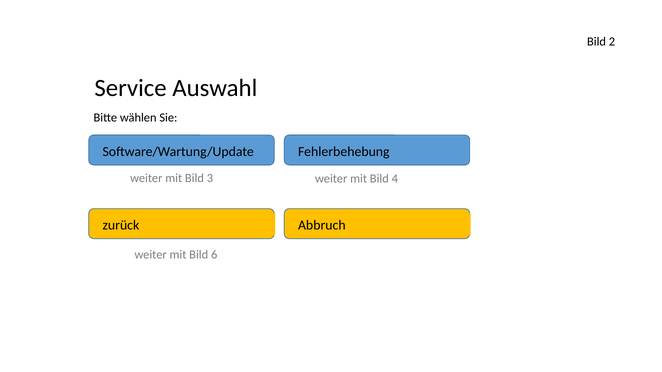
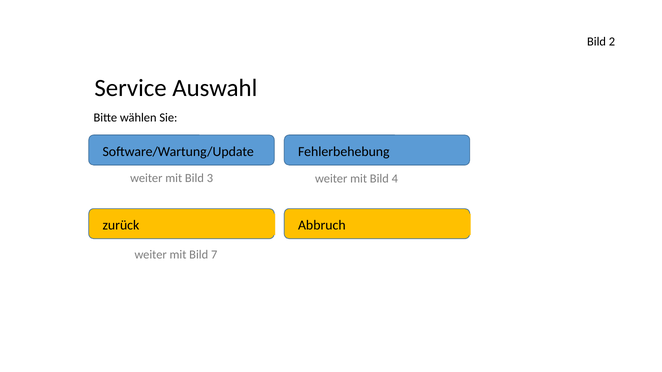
6: 6 -> 7
